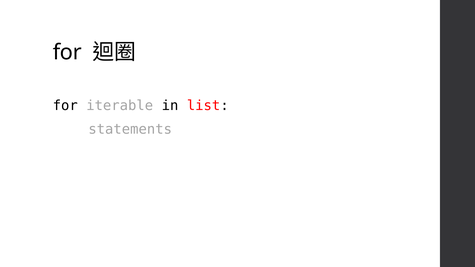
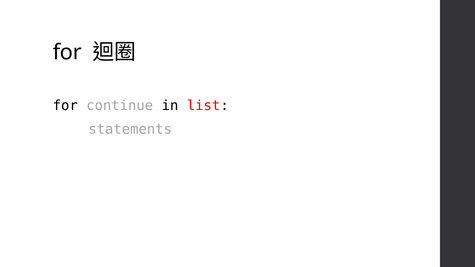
iterable: iterable -> continue
